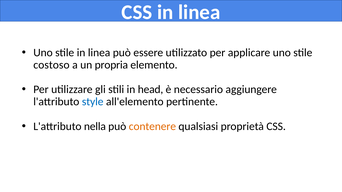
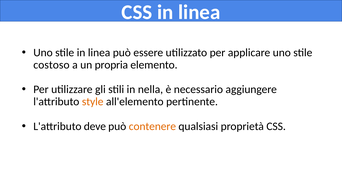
head: head -> nella
style colour: blue -> orange
nella: nella -> deve
